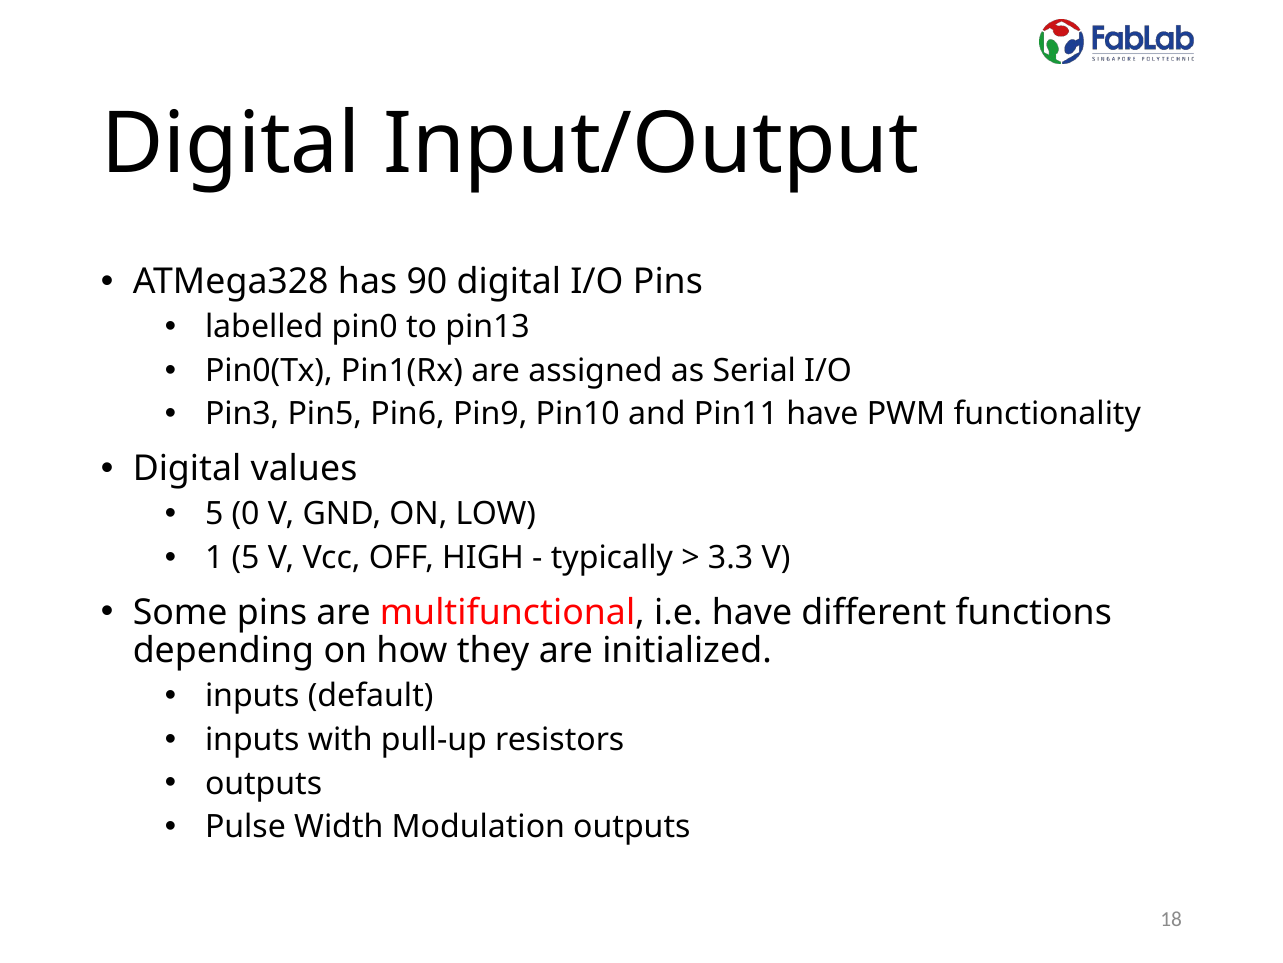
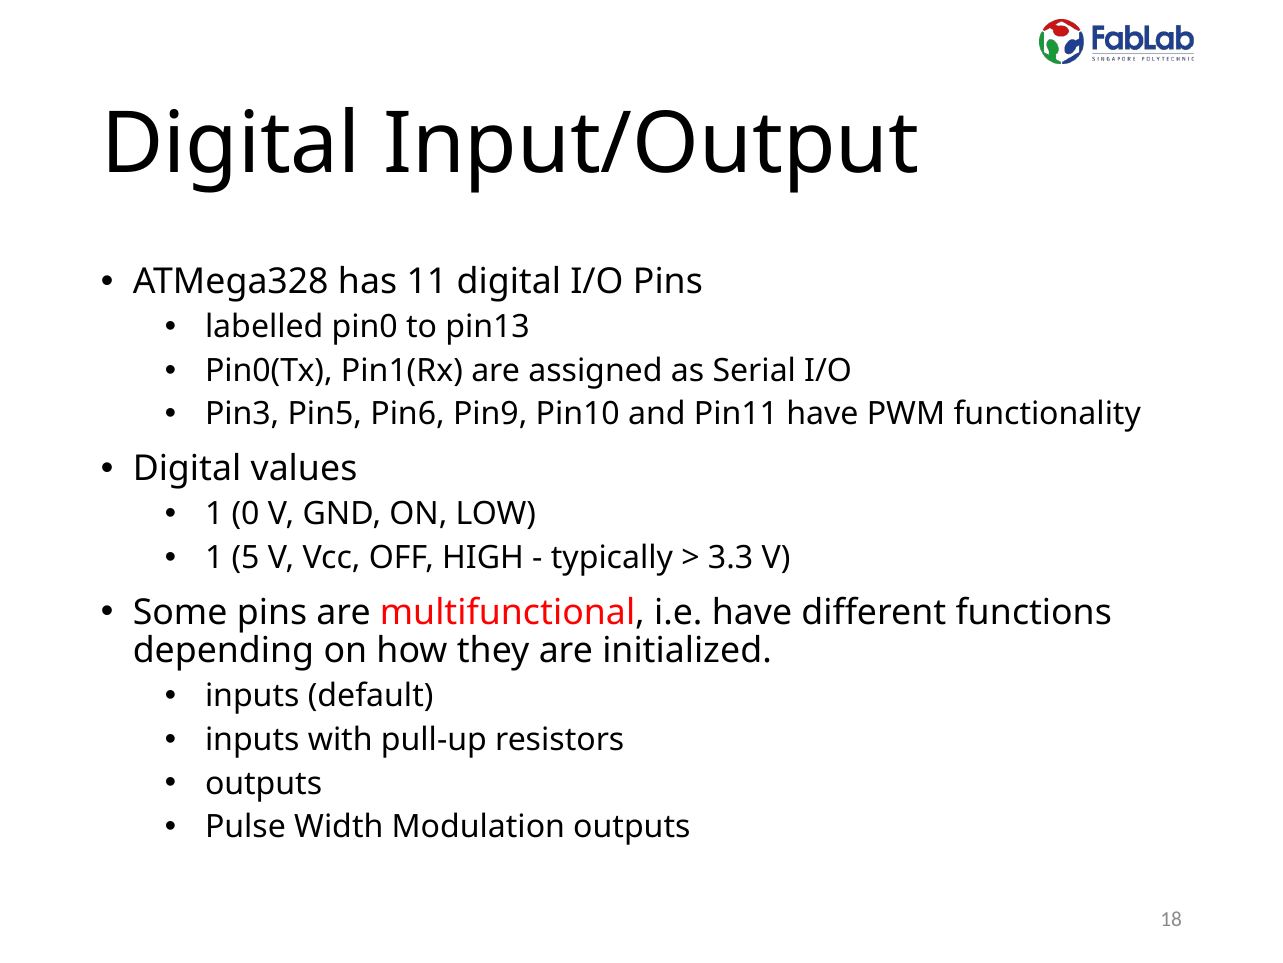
90: 90 -> 11
5 at (214, 514): 5 -> 1
